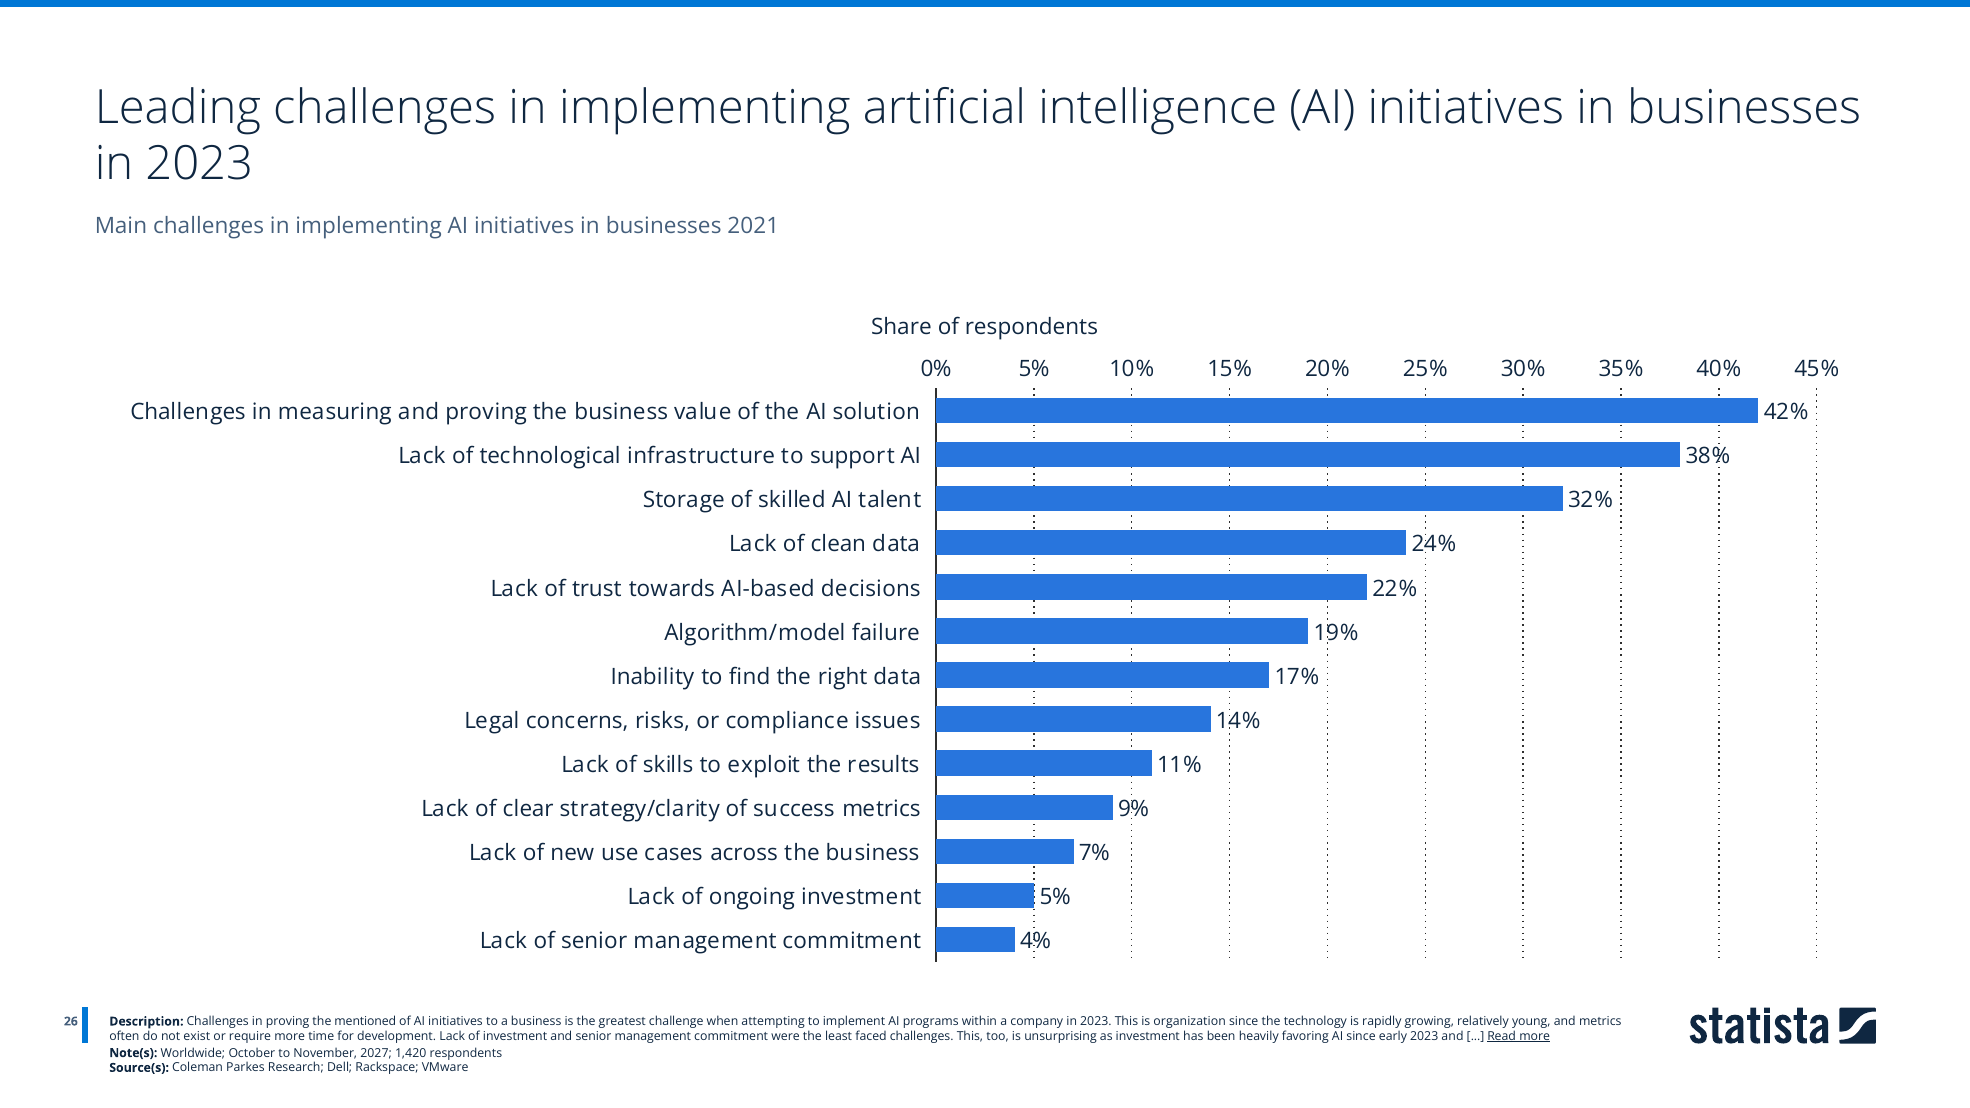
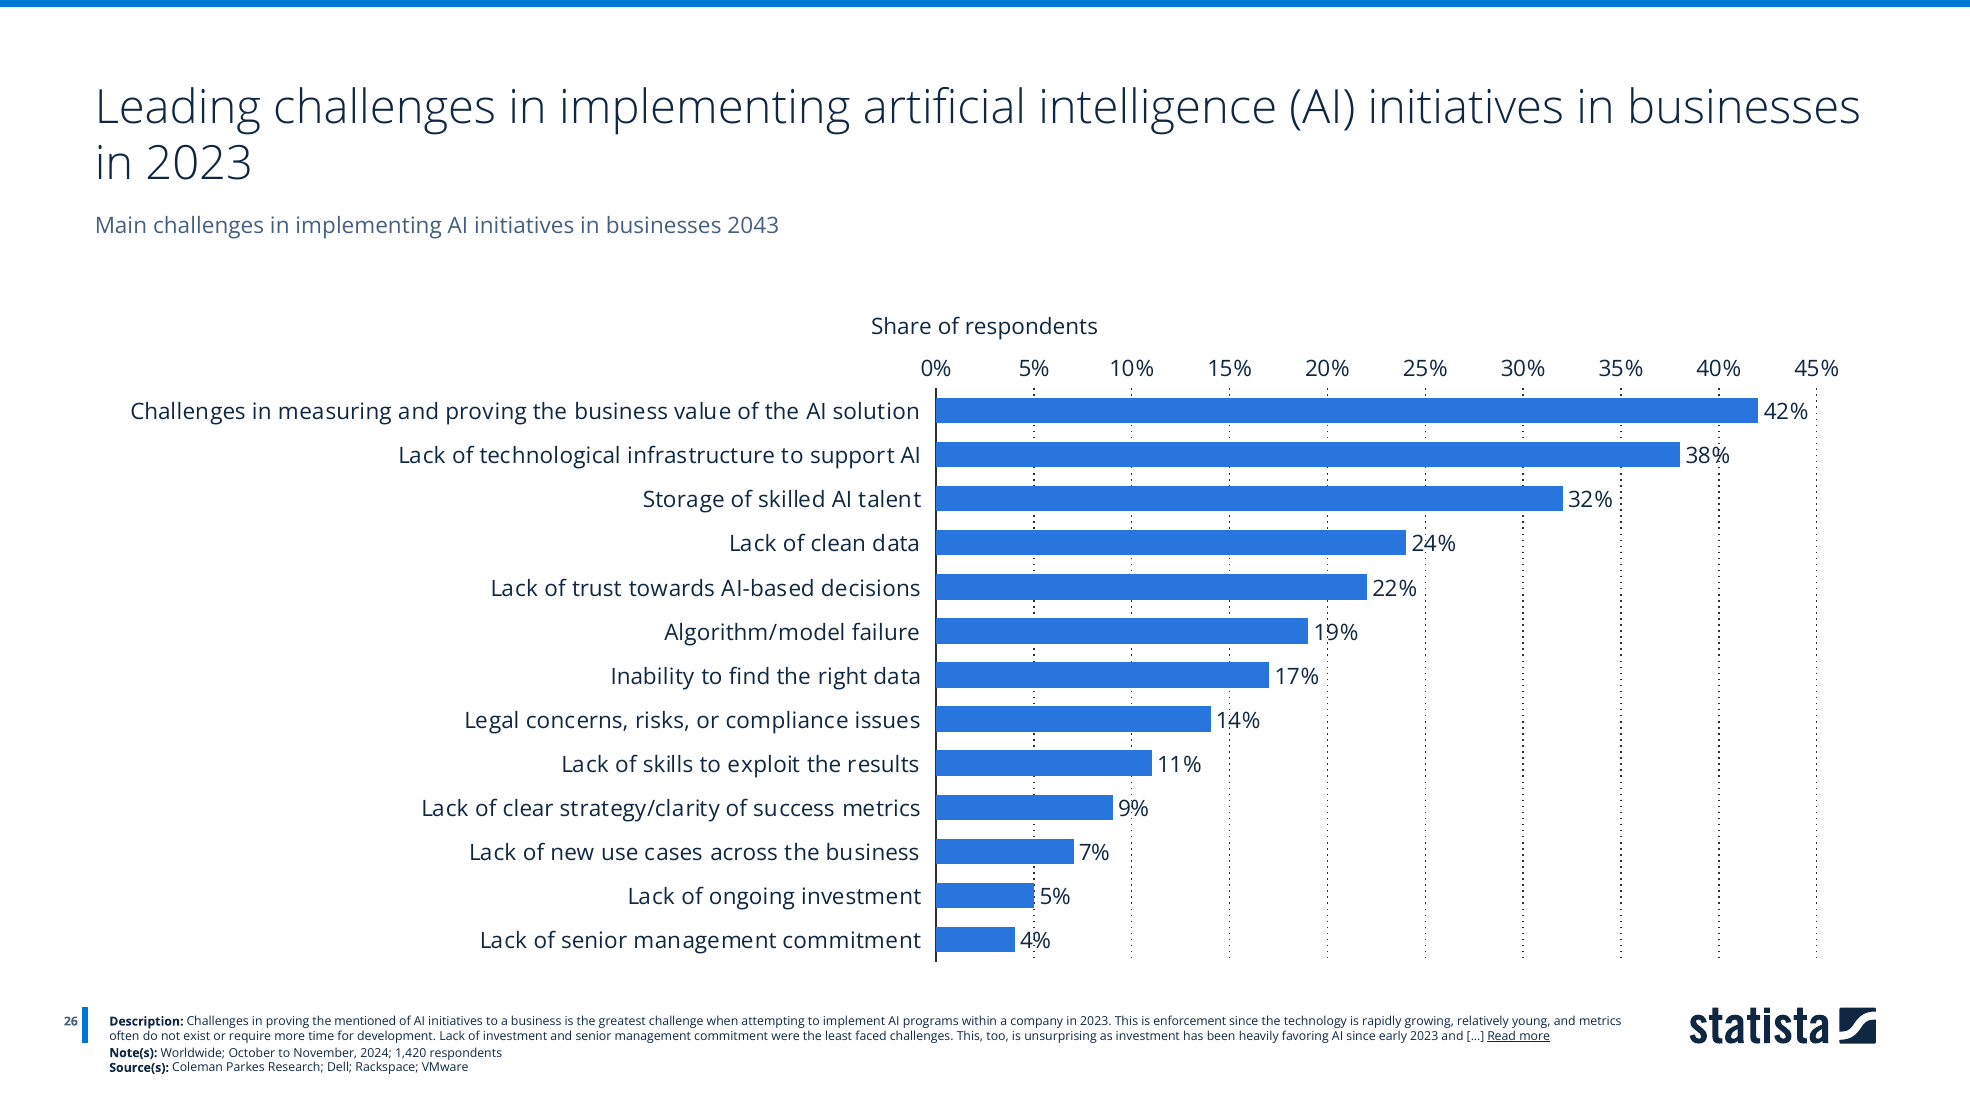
2021: 2021 -> 2043
organization: organization -> enforcement
2027: 2027 -> 2024
